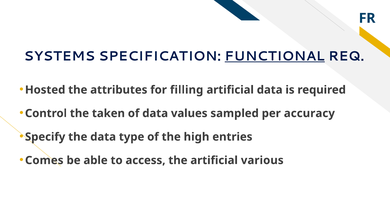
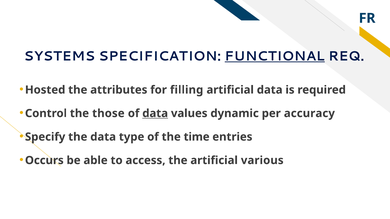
taken: taken -> those
data at (155, 114) underline: none -> present
sampled: sampled -> dynamic
high: high -> time
Comes: Comes -> Occurs
